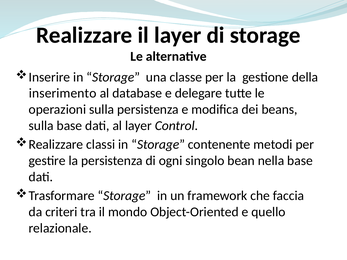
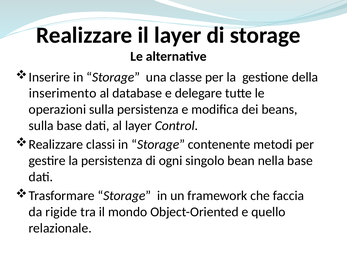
criteri: criteri -> rigide
